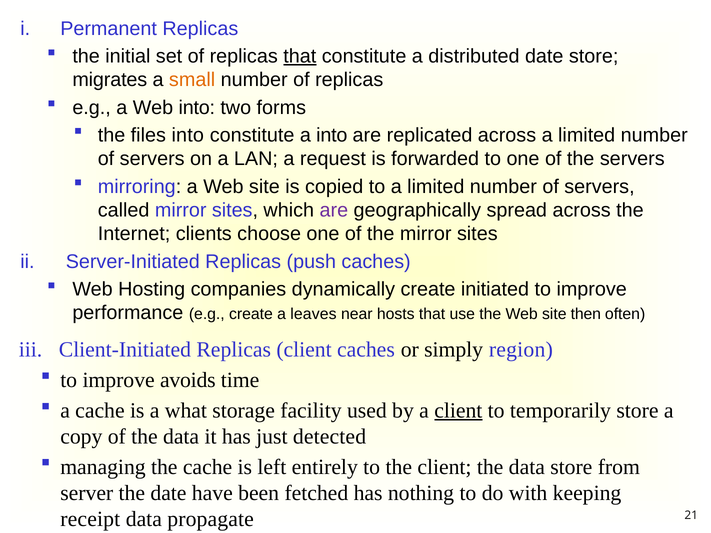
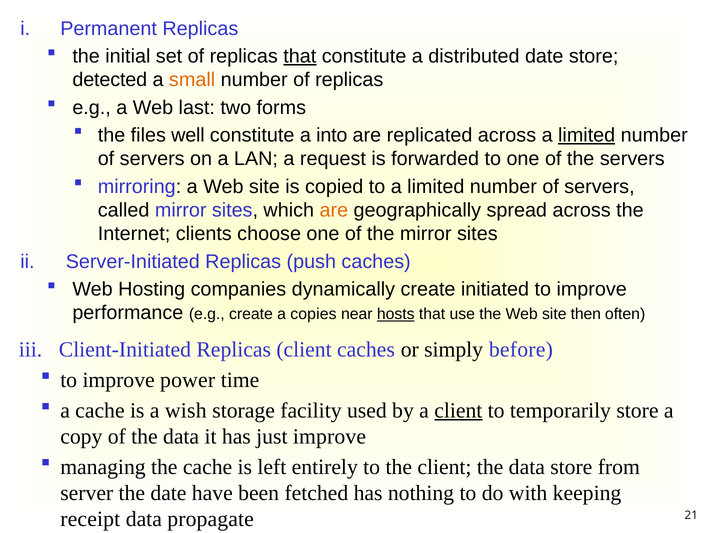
migrates: migrates -> detected
Web into: into -> last
files into: into -> well
limited at (587, 135) underline: none -> present
are at (334, 210) colour: purple -> orange
leaves: leaves -> copies
hosts underline: none -> present
region: region -> before
avoids: avoids -> power
what: what -> wish
just detected: detected -> improve
